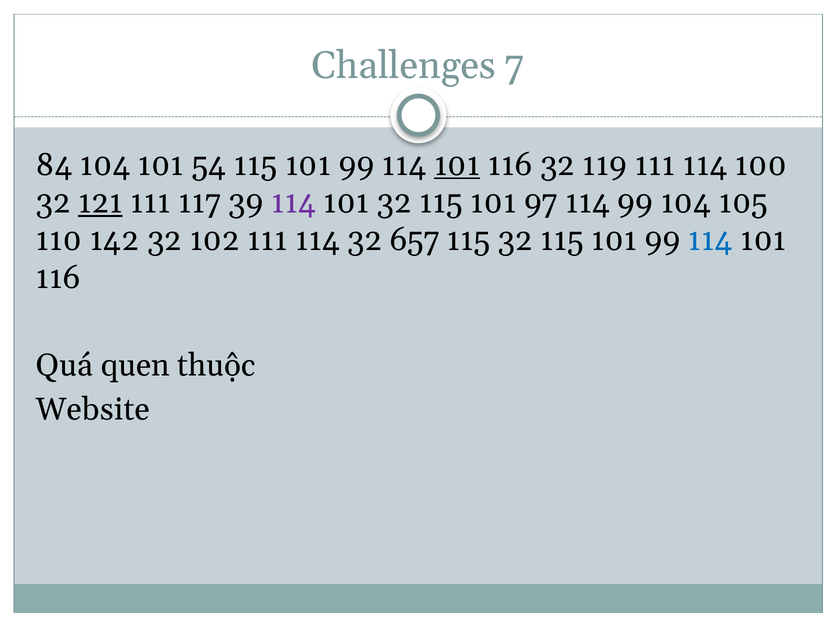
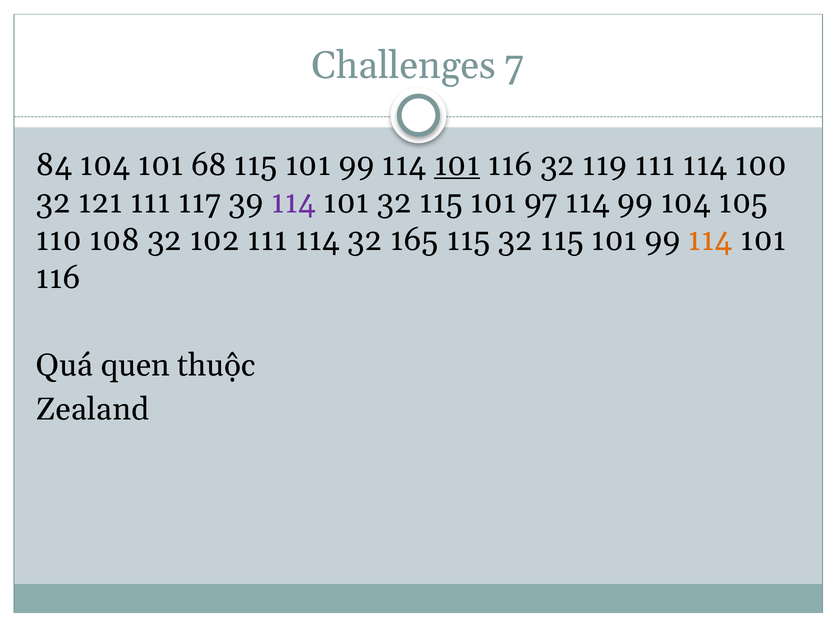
54: 54 -> 68
121 underline: present -> none
142: 142 -> 108
657: 657 -> 165
114 at (710, 240) colour: blue -> orange
Website: Website -> Zealand
